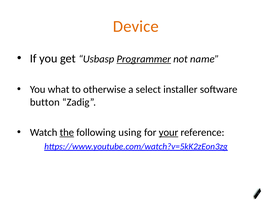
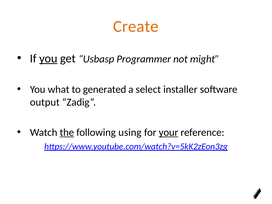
Device: Device -> Create
you at (48, 58) underline: none -> present
Programmer underline: present -> none
name: name -> might
otherwise: otherwise -> generated
button: button -> output
